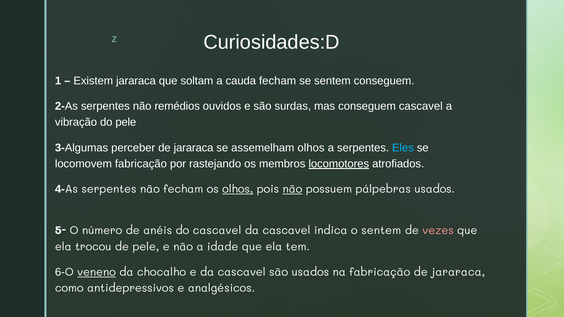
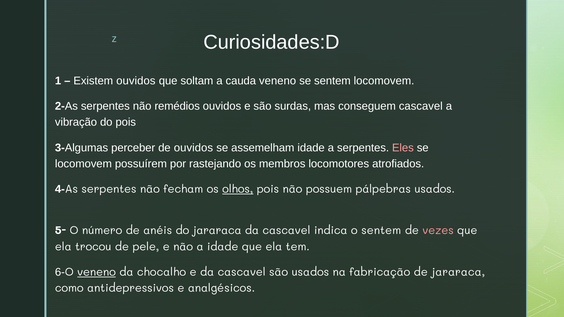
Existem jararaca: jararaca -> ouvidos
cauda fecham: fecham -> veneno
sentem conseguem: conseguem -> locomovem
do pele: pele -> pois
jararaca at (194, 148): jararaca -> ouvidos
assemelham olhos: olhos -> idade
Eles colour: light blue -> pink
locomovem fabricação: fabricação -> possuírem
locomotores underline: present -> none
não at (292, 189) underline: present -> none
do cascavel: cascavel -> jararaca
